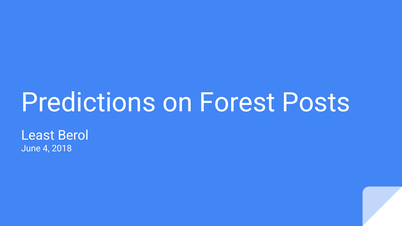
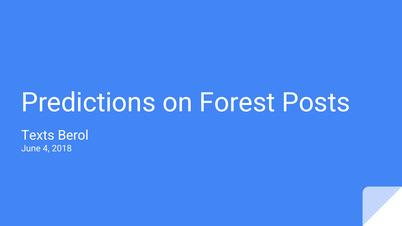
Least: Least -> Texts
